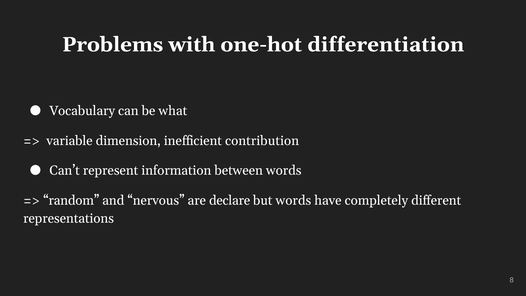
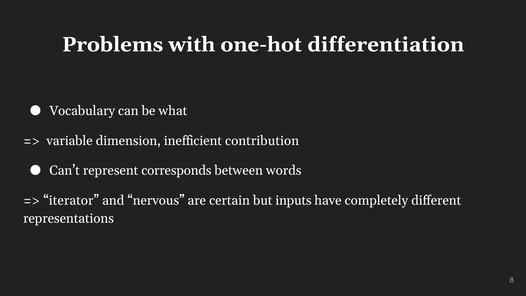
information: information -> corresponds
random: random -> iterator
declare: declare -> certain
but words: words -> inputs
